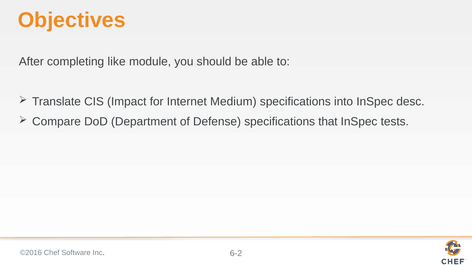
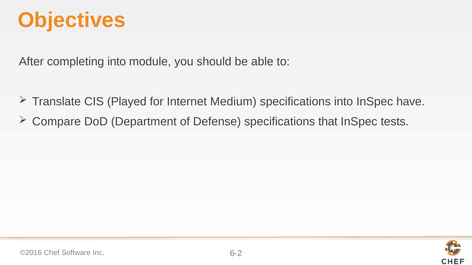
completing like: like -> into
Impact: Impact -> Played
desc: desc -> have
